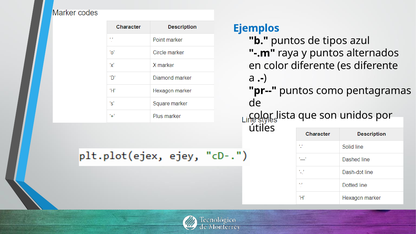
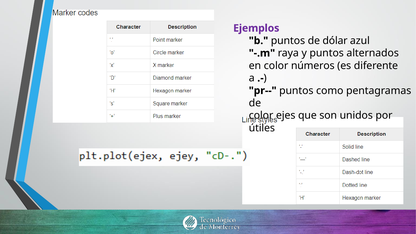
Ejemplos colour: blue -> purple
tipos: tipos -> dólar
color diferente: diferente -> números
lista: lista -> ejes
